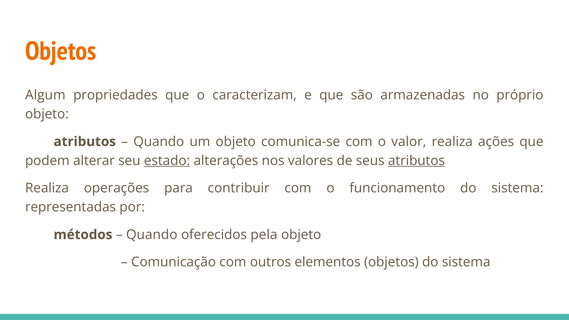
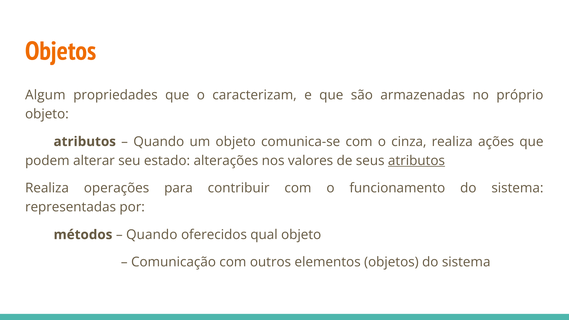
valor: valor -> cinza
estado underline: present -> none
pela: pela -> qual
